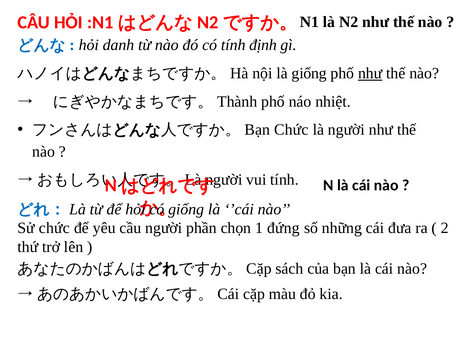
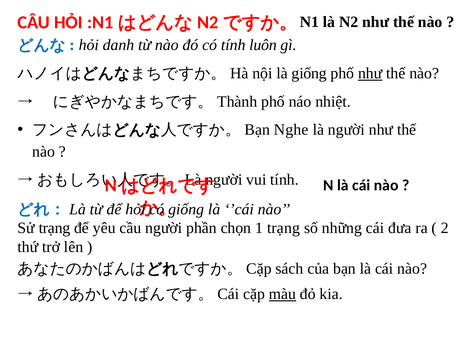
định: định -> luôn
Chức at (291, 130): Chức -> Nghe
Sử chức: chức -> trạng
1 đứng: đứng -> trạng
màu underline: none -> present
